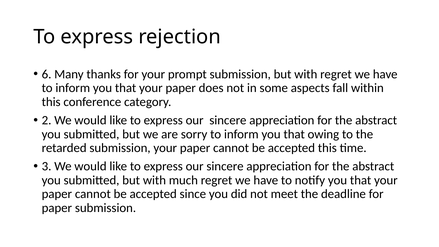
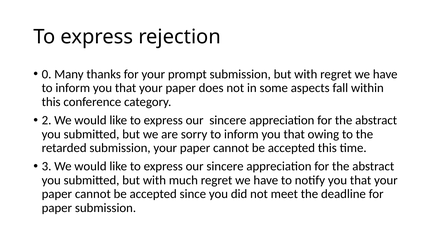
6: 6 -> 0
